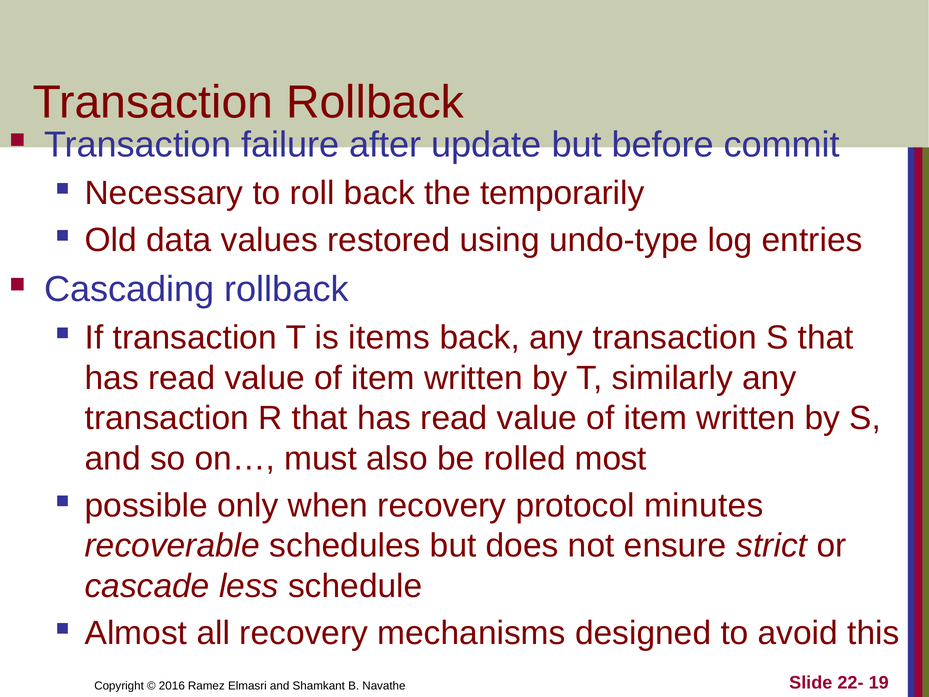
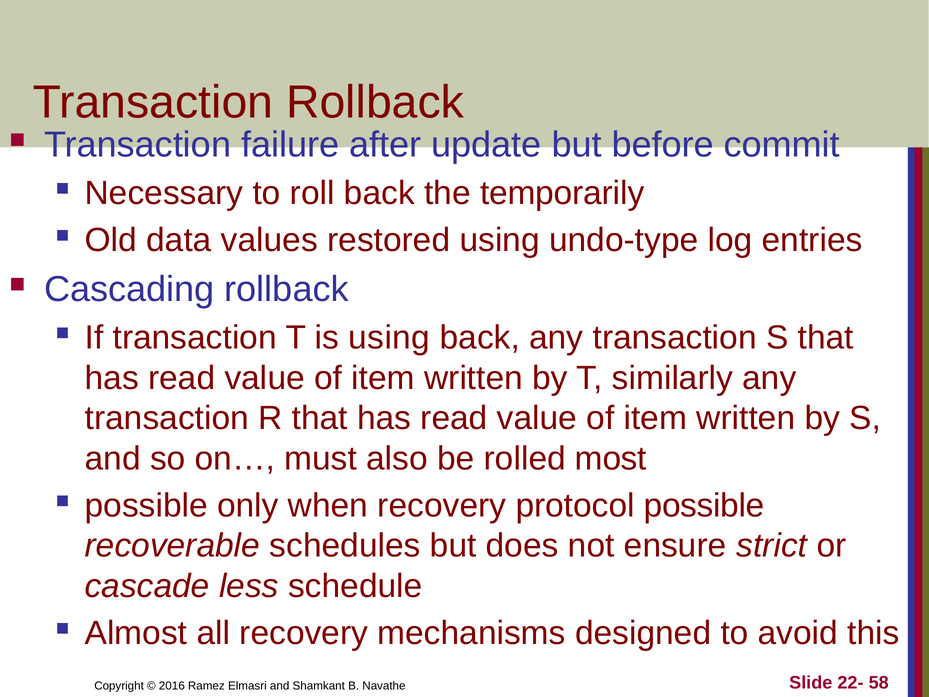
is items: items -> using
protocol minutes: minutes -> possible
19: 19 -> 58
